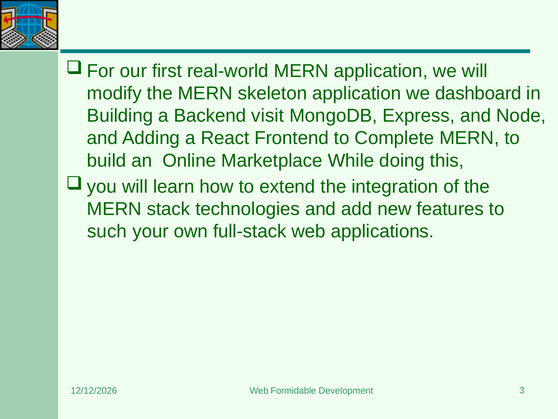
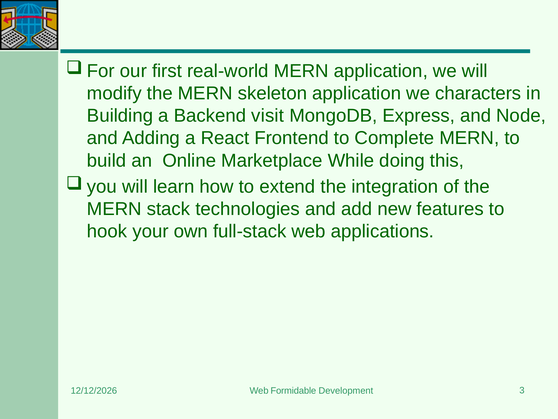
dashboard: dashboard -> characters
such: such -> hook
